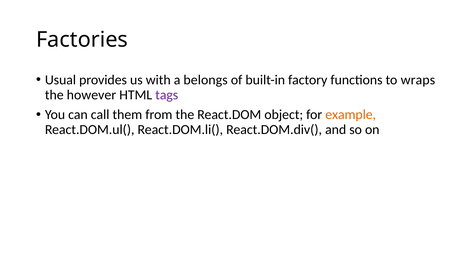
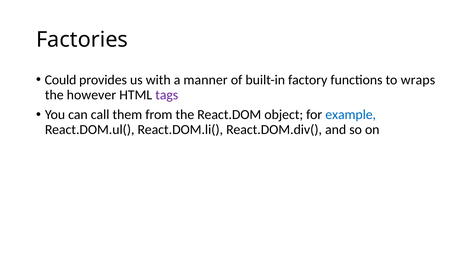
Usual: Usual -> Could
belongs: belongs -> manner
example colour: orange -> blue
